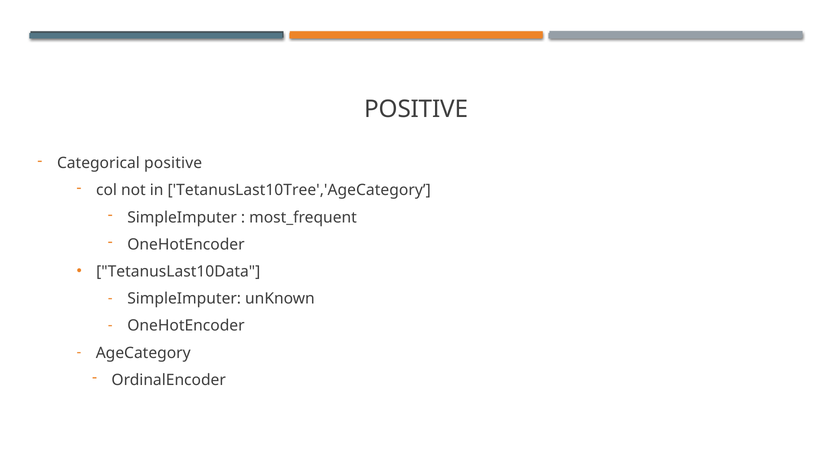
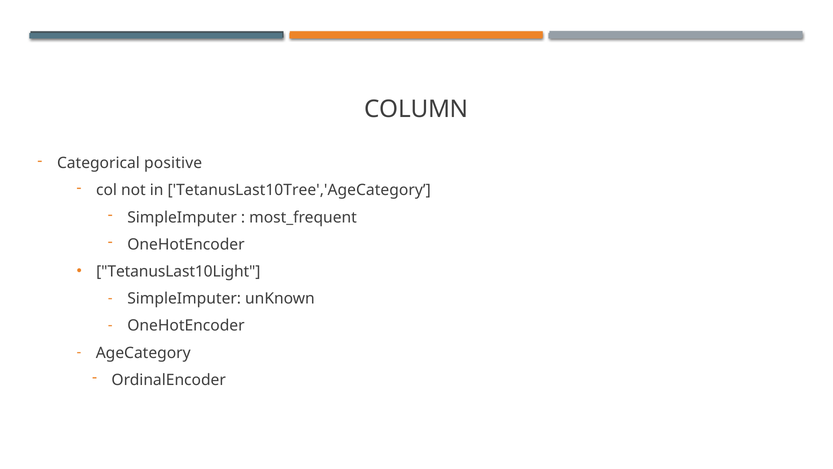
POSITIVE at (416, 109): POSITIVE -> COLUMN
TetanusLast10Data: TetanusLast10Data -> TetanusLast10Light
